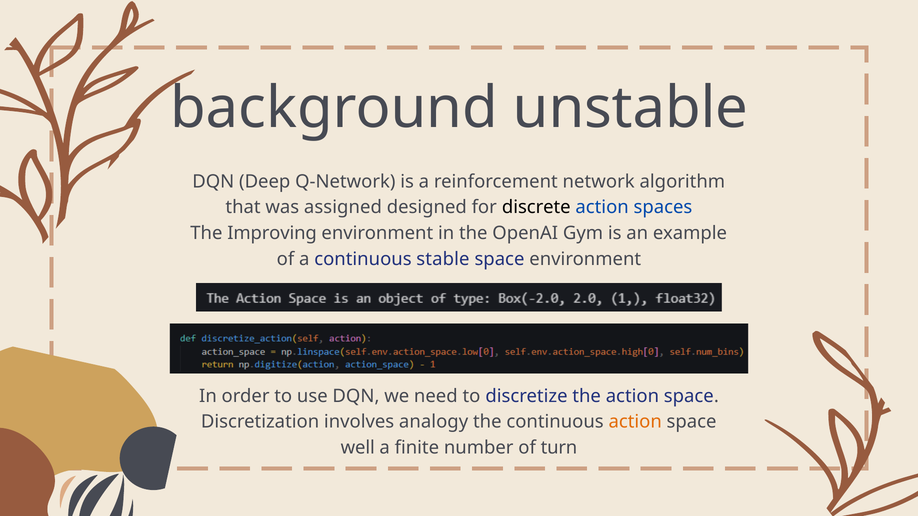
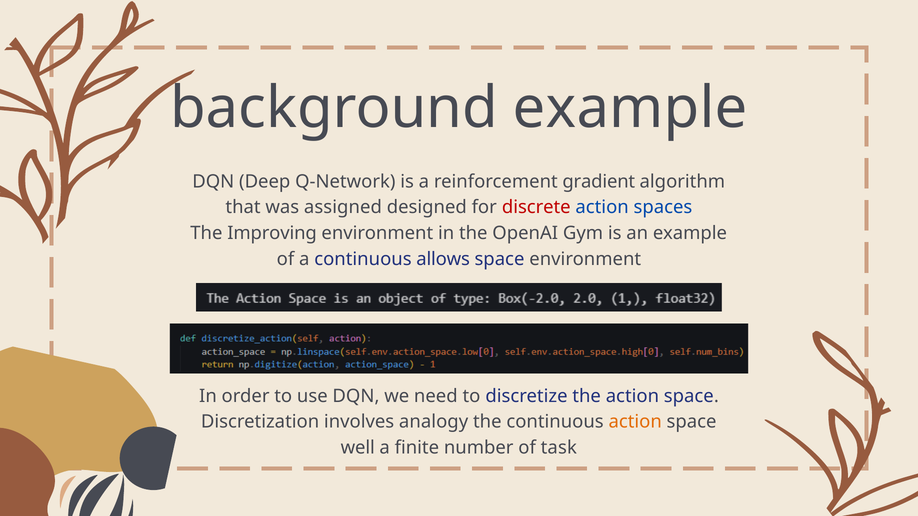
background unstable: unstable -> example
network: network -> gradient
discrete colour: black -> red
stable: stable -> allows
turn: turn -> task
